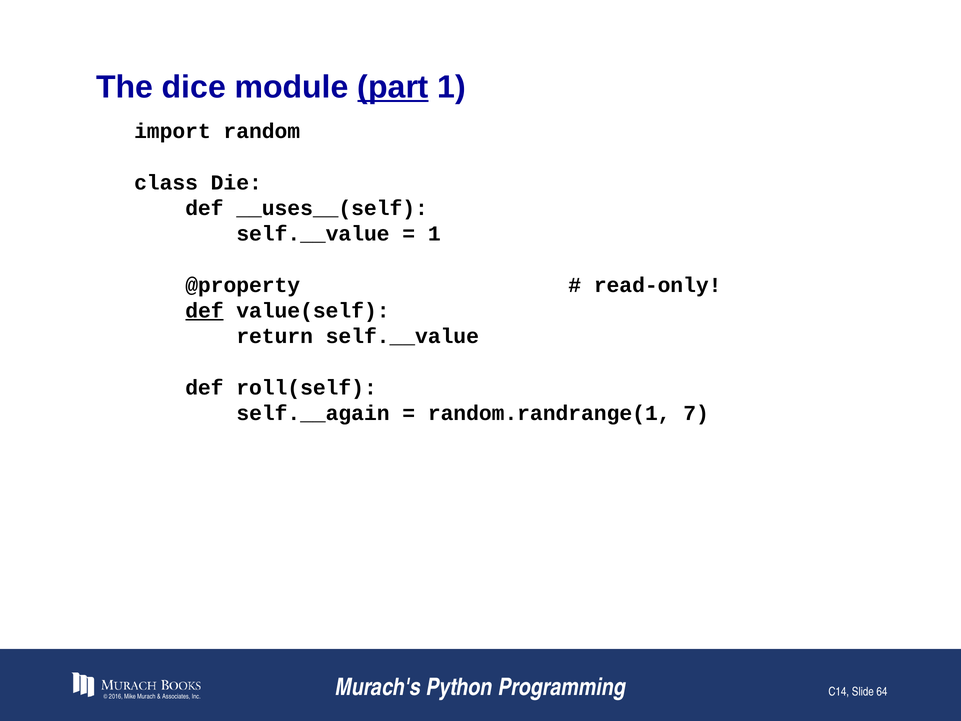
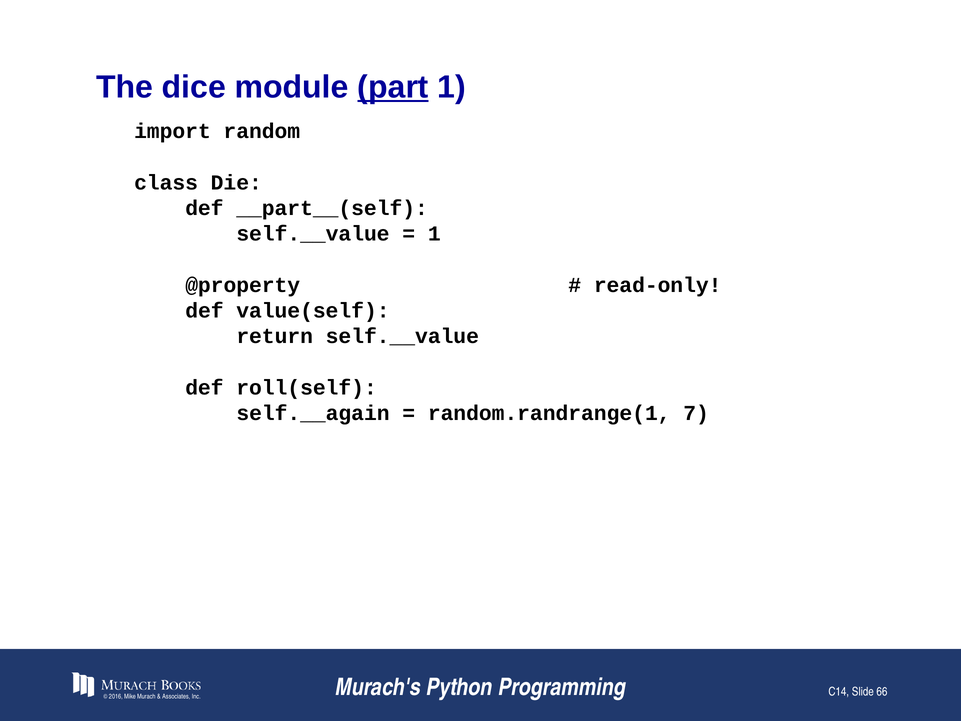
__uses__(self: __uses__(self -> __part__(self
def at (204, 311) underline: present -> none
64: 64 -> 66
